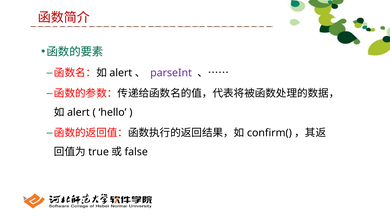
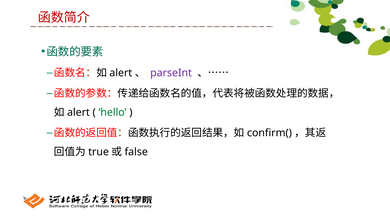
hello colour: black -> green
